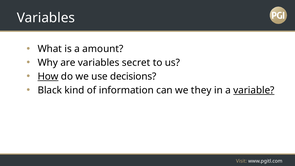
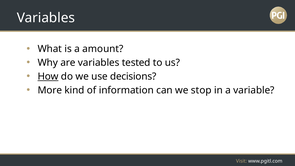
secret: secret -> tested
Black: Black -> More
they: they -> stop
variable underline: present -> none
